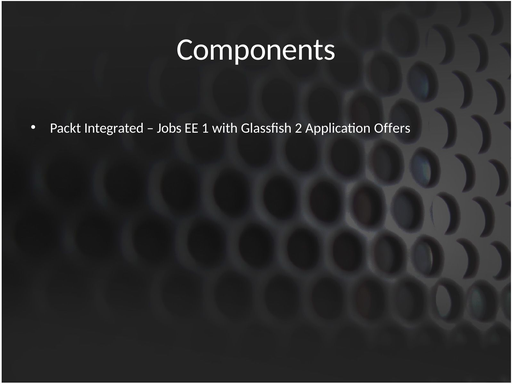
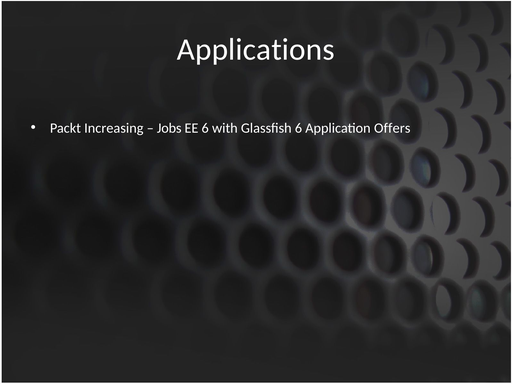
Components: Components -> Applications
Integrated: Integrated -> Increasing
EE 1: 1 -> 6
Glassfish 2: 2 -> 6
